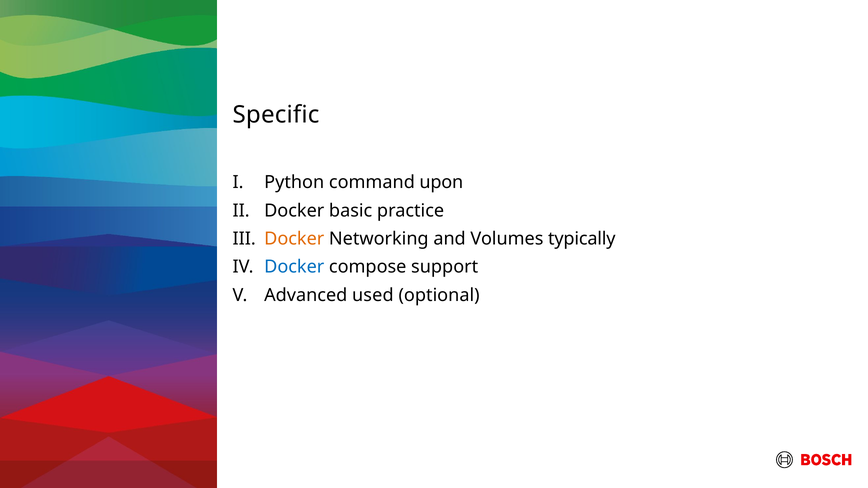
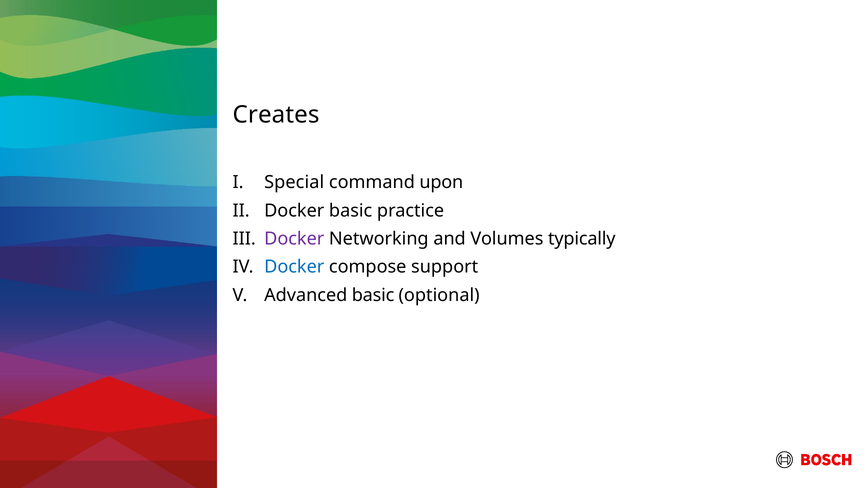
Specific: Specific -> Creates
Python: Python -> Special
Docker at (294, 239) colour: orange -> purple
Advanced used: used -> basic
